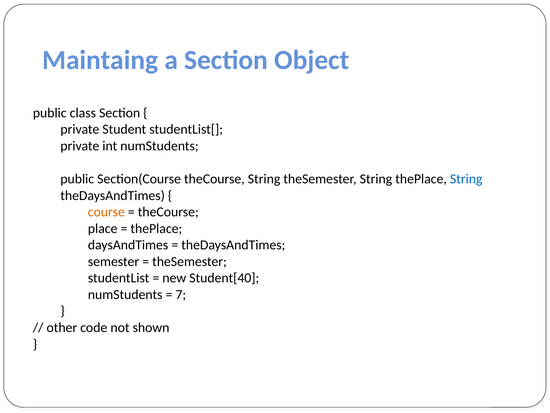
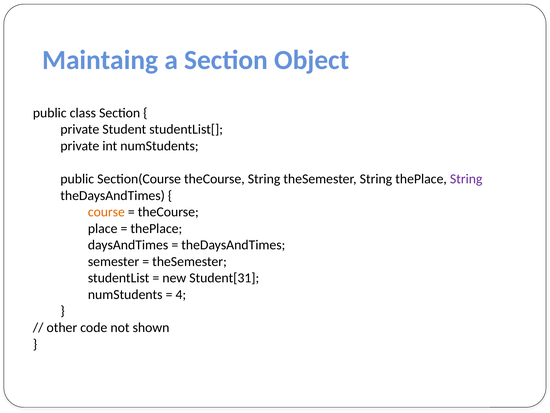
String at (466, 179) colour: blue -> purple
Student[40: Student[40 -> Student[31
7: 7 -> 4
